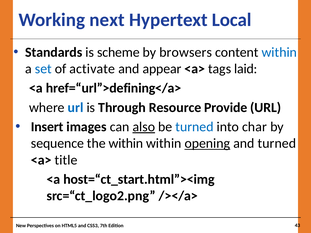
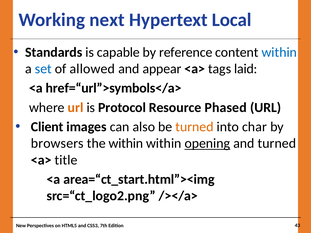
scheme: scheme -> capable
browsers: browsers -> reference
activate: activate -> allowed
href=“url”>defining</a>: href=“url”>defining</a> -> href=“url”>symbols</a>
url at (76, 108) colour: blue -> orange
Through: Through -> Protocol
Provide: Provide -> Phased
Insert: Insert -> Client
also underline: present -> none
turned at (195, 127) colour: blue -> orange
sequence: sequence -> browsers
host=“ct_start.html”><img: host=“ct_start.html”><img -> area=“ct_start.html”><img
